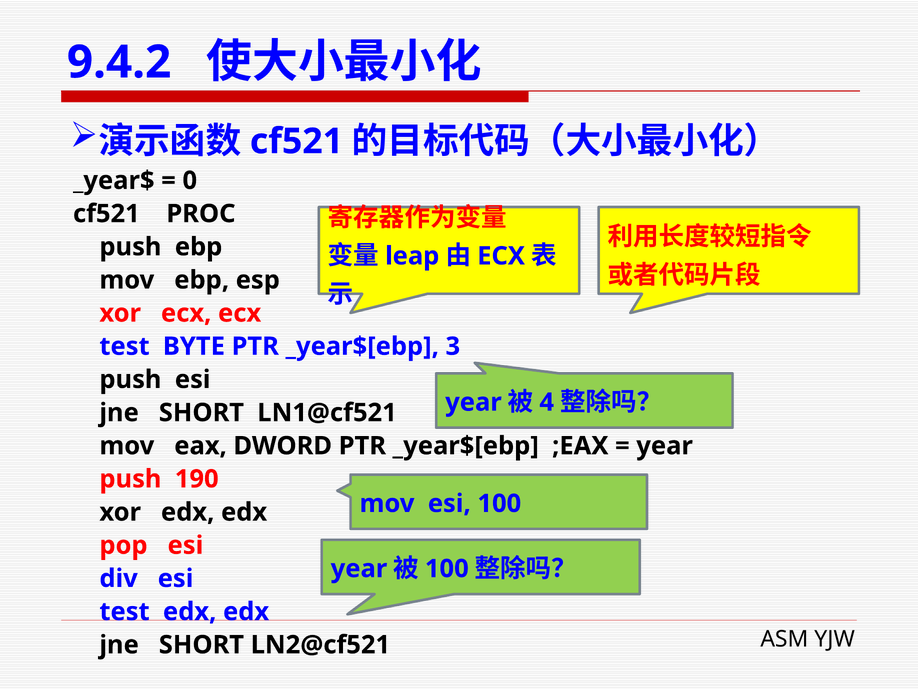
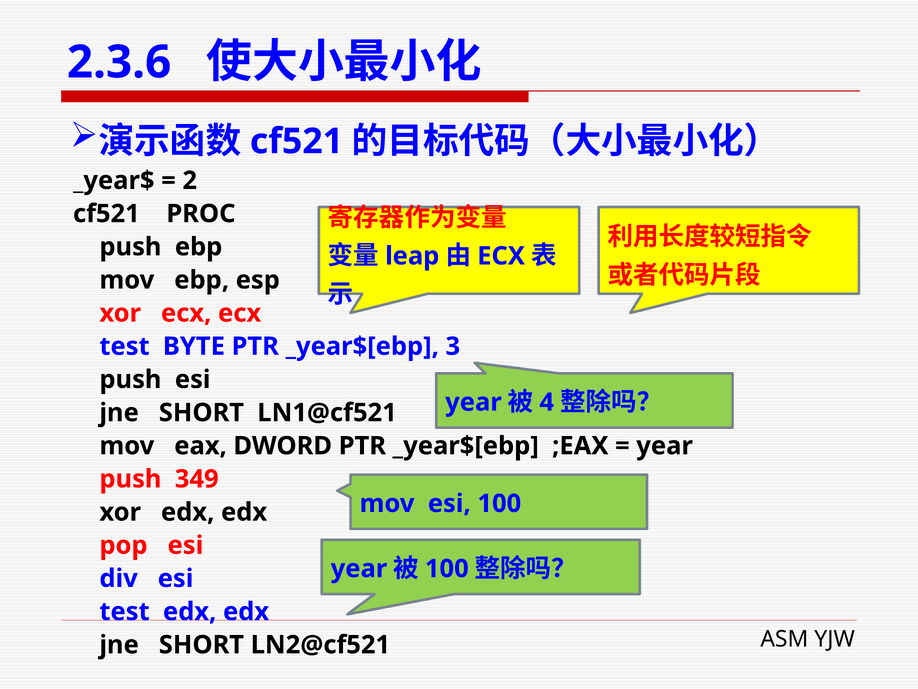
9.4.2: 9.4.2 -> 2.3.6
0: 0 -> 2
190: 190 -> 349
